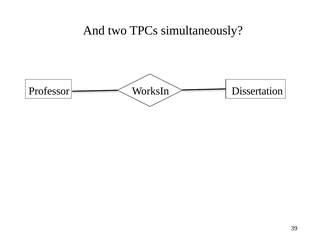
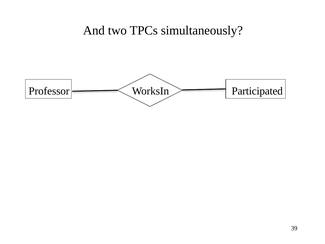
Dissertation: Dissertation -> Participated
